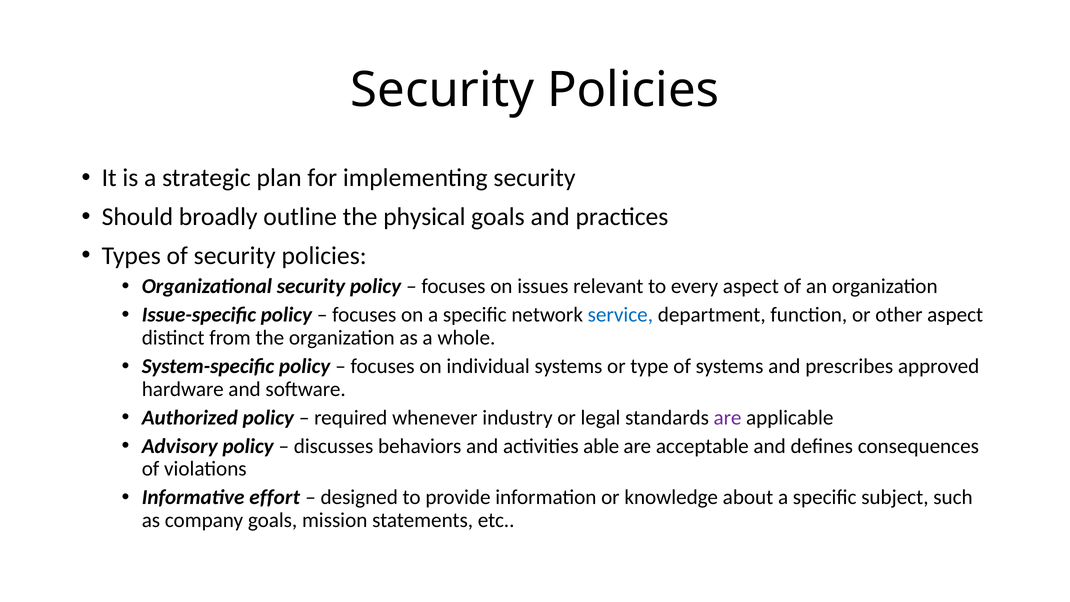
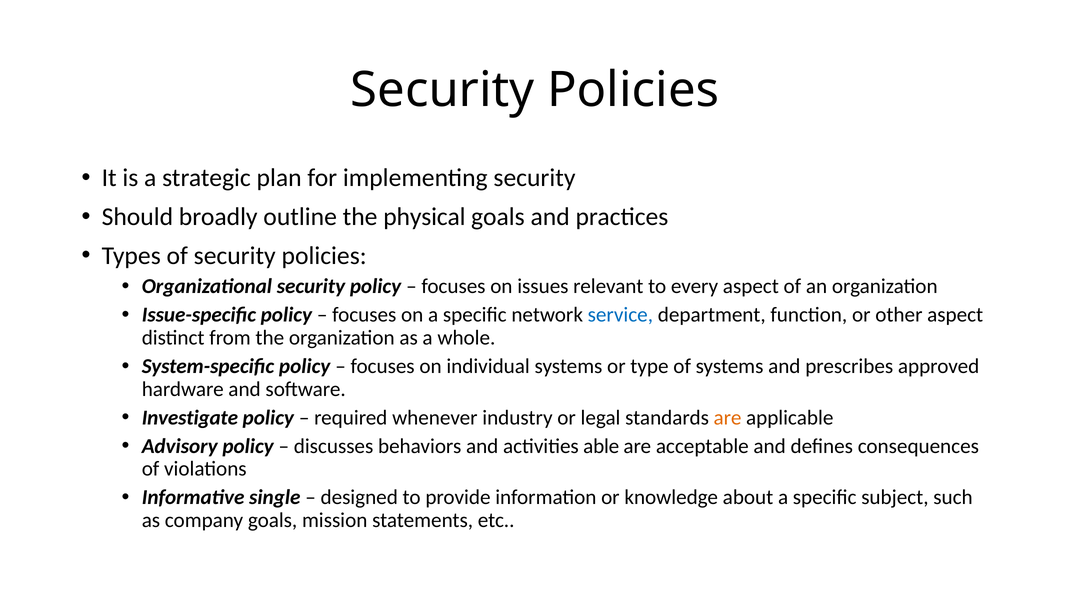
Authorized: Authorized -> Investigate
are at (728, 417) colour: purple -> orange
effort: effort -> single
